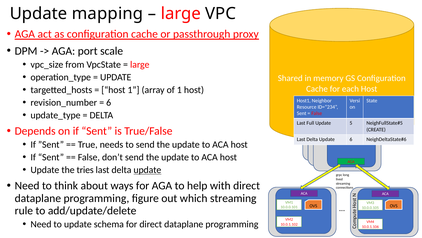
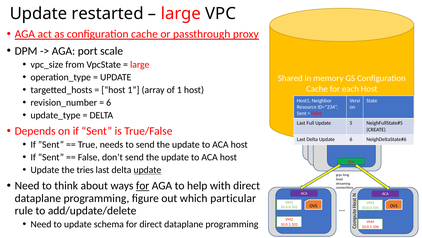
mapping: mapping -> restarted
for at (143, 185) underline: none -> present
which streaming: streaming -> particular
